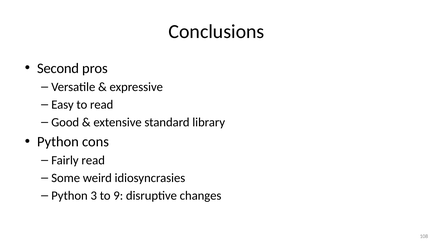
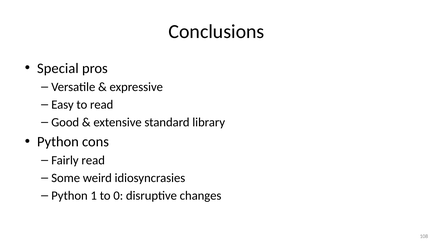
Second: Second -> Special
3: 3 -> 1
9: 9 -> 0
